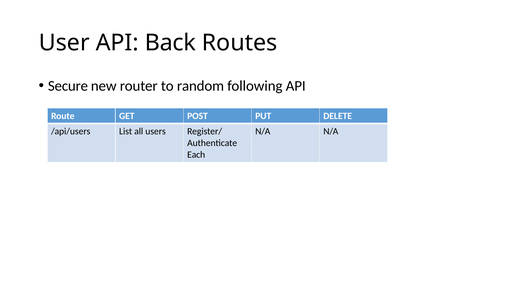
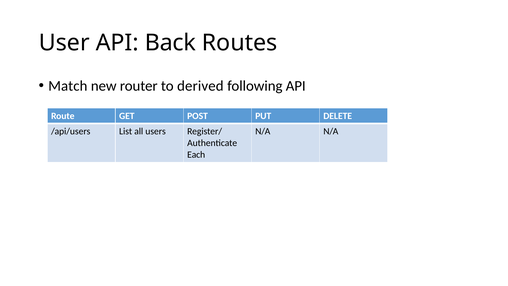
Secure: Secure -> Match
random: random -> derived
